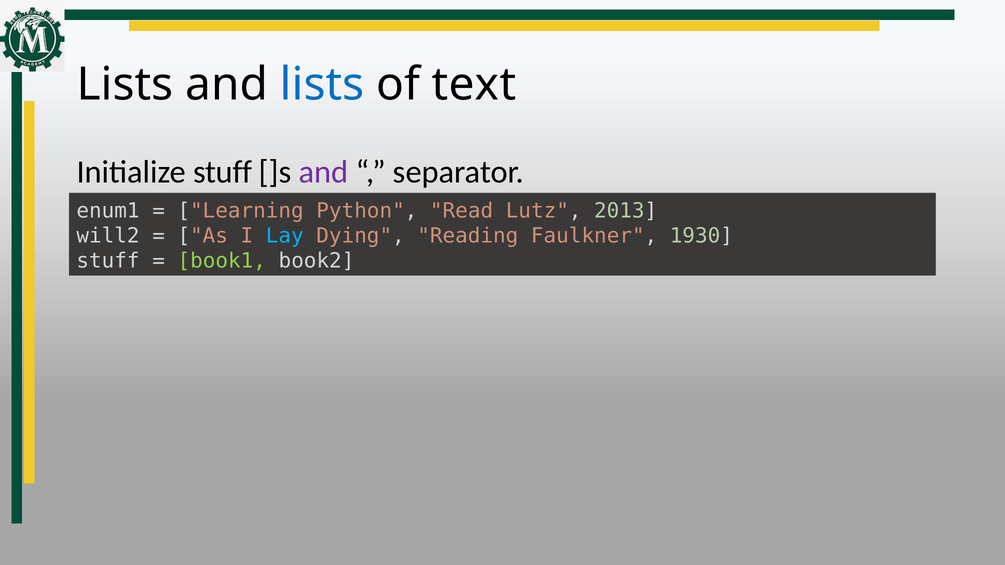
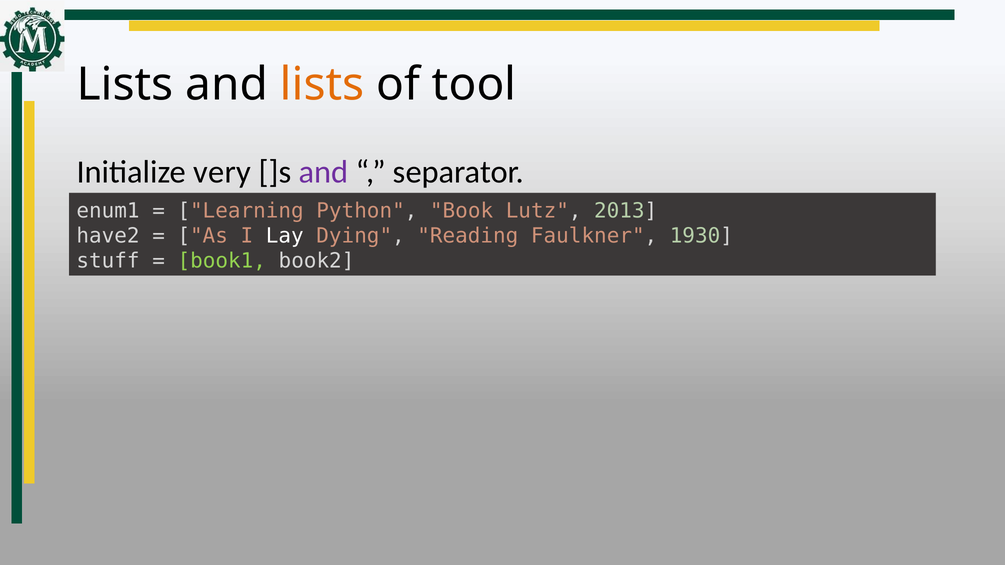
lists at (322, 84) colour: blue -> orange
text: text -> tool
Initialize stuff: stuff -> very
Read: Read -> Book
will2: will2 -> have2
Lay colour: light blue -> white
